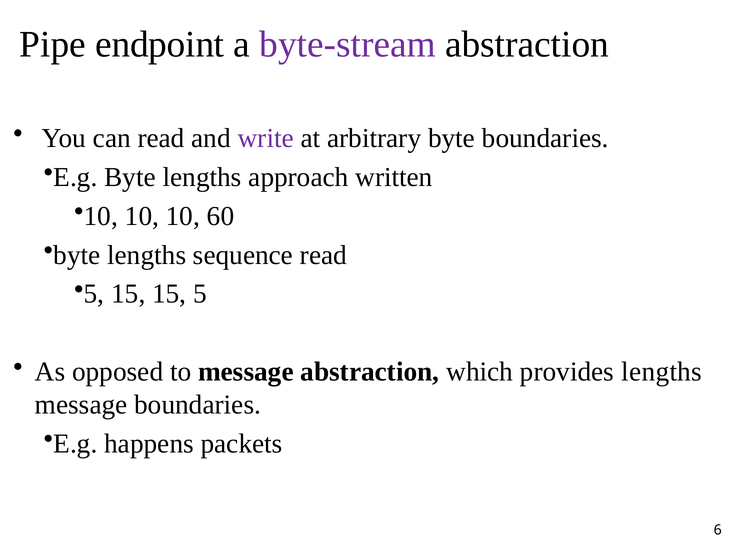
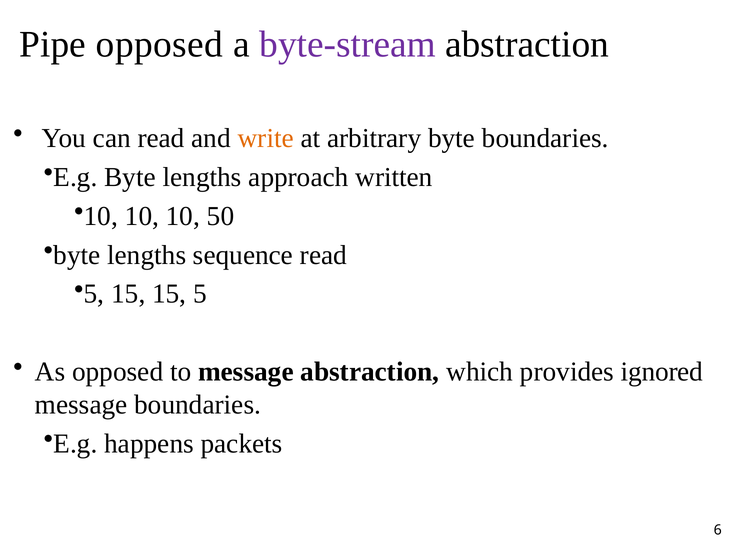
Pipe endpoint: endpoint -> opposed
write colour: purple -> orange
60: 60 -> 50
provides lengths: lengths -> ignored
